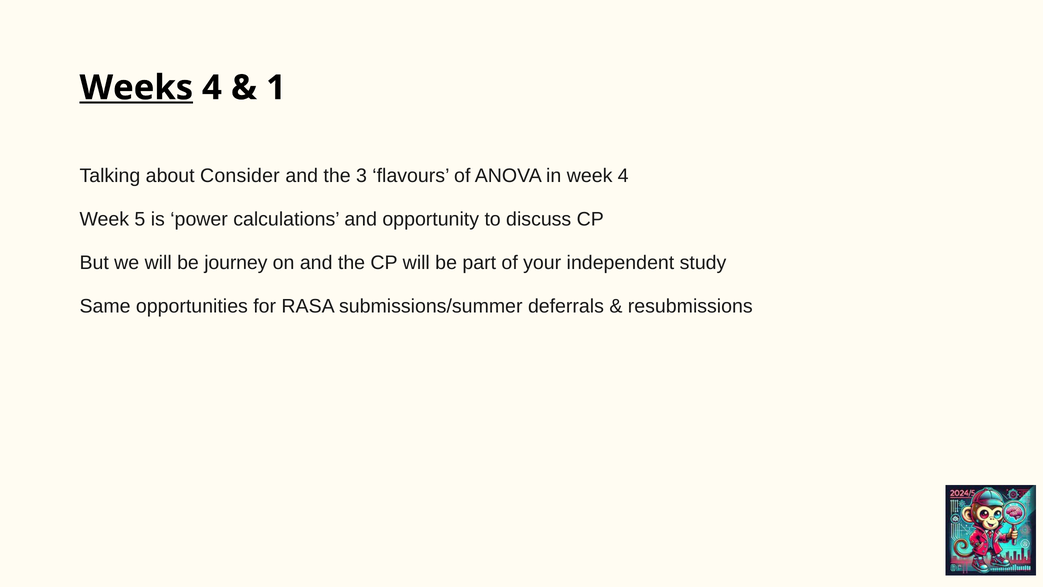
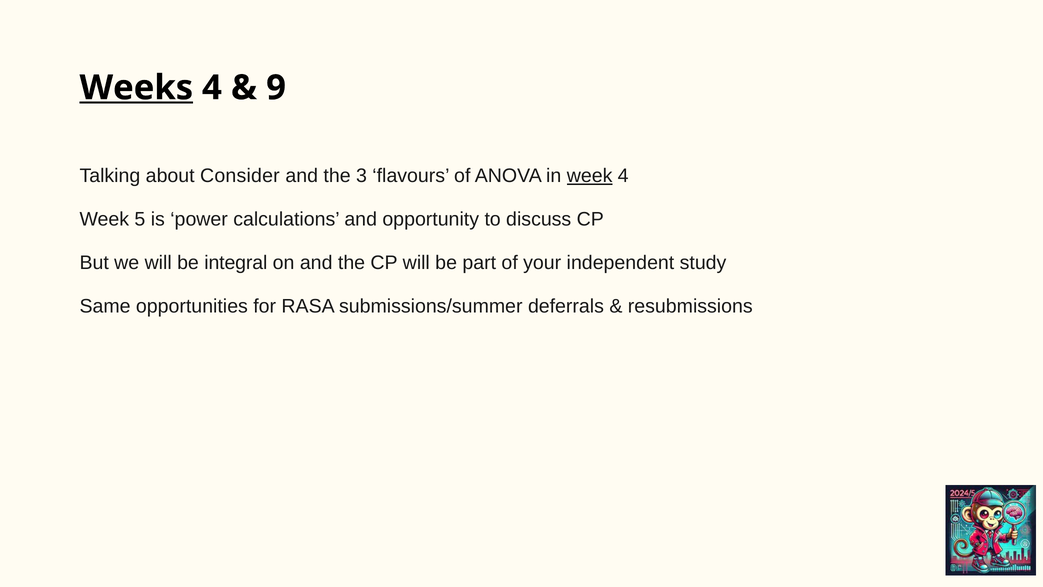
1: 1 -> 9
week at (590, 176) underline: none -> present
journey: journey -> integral
